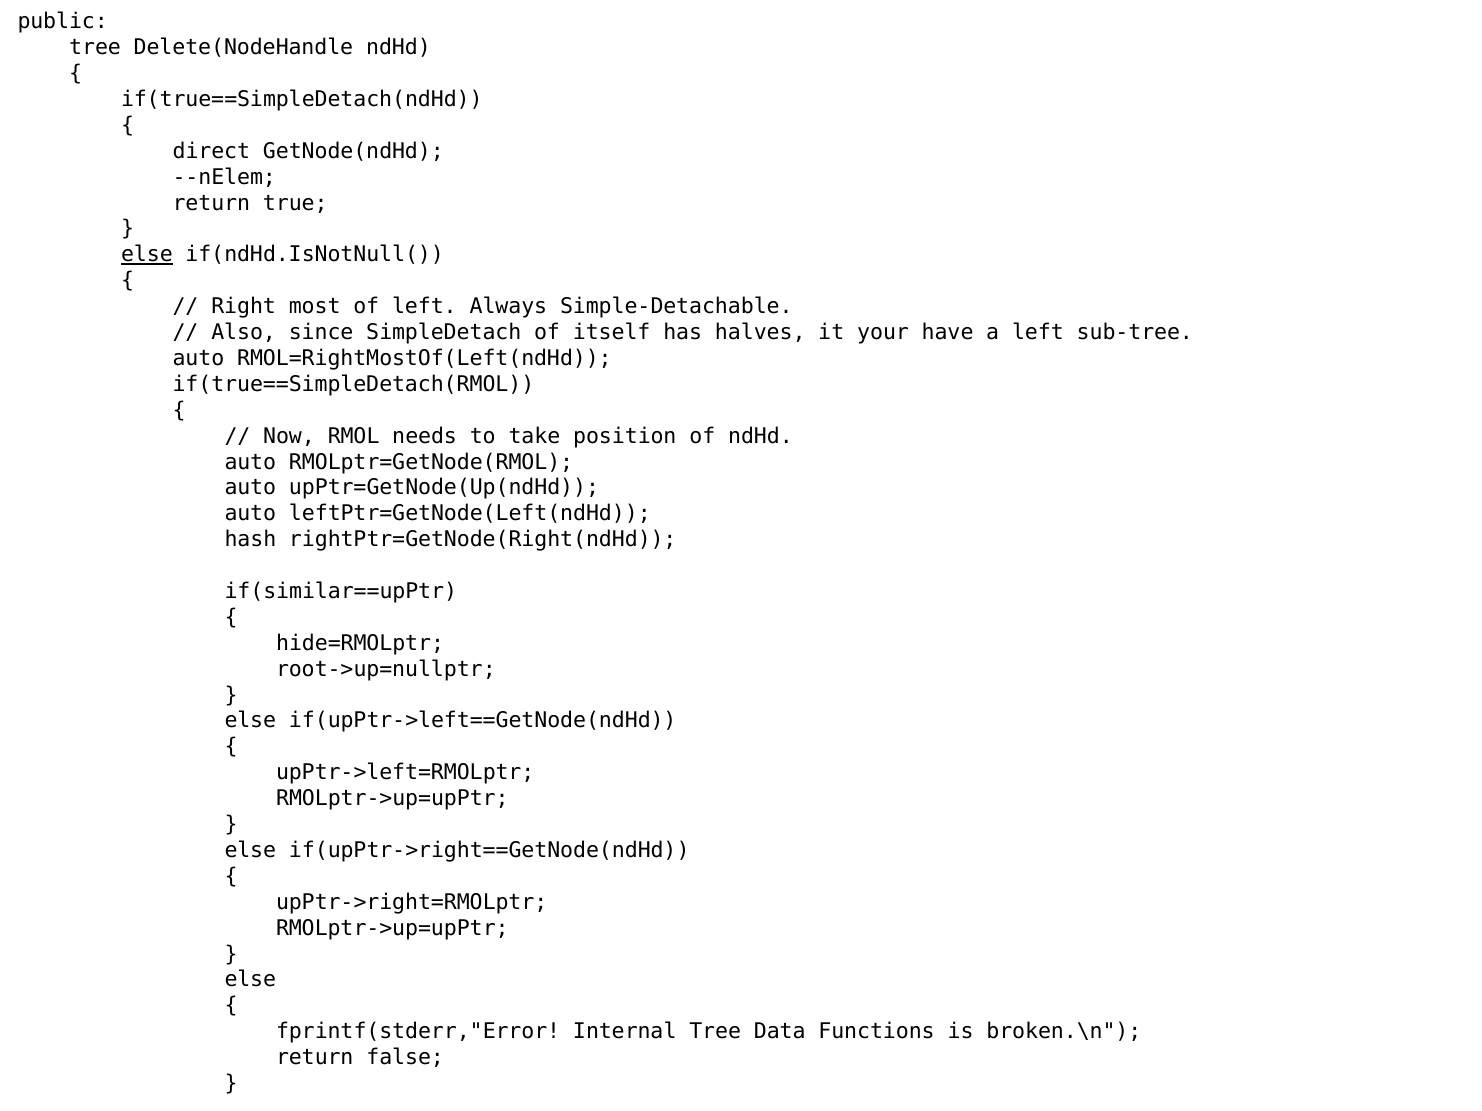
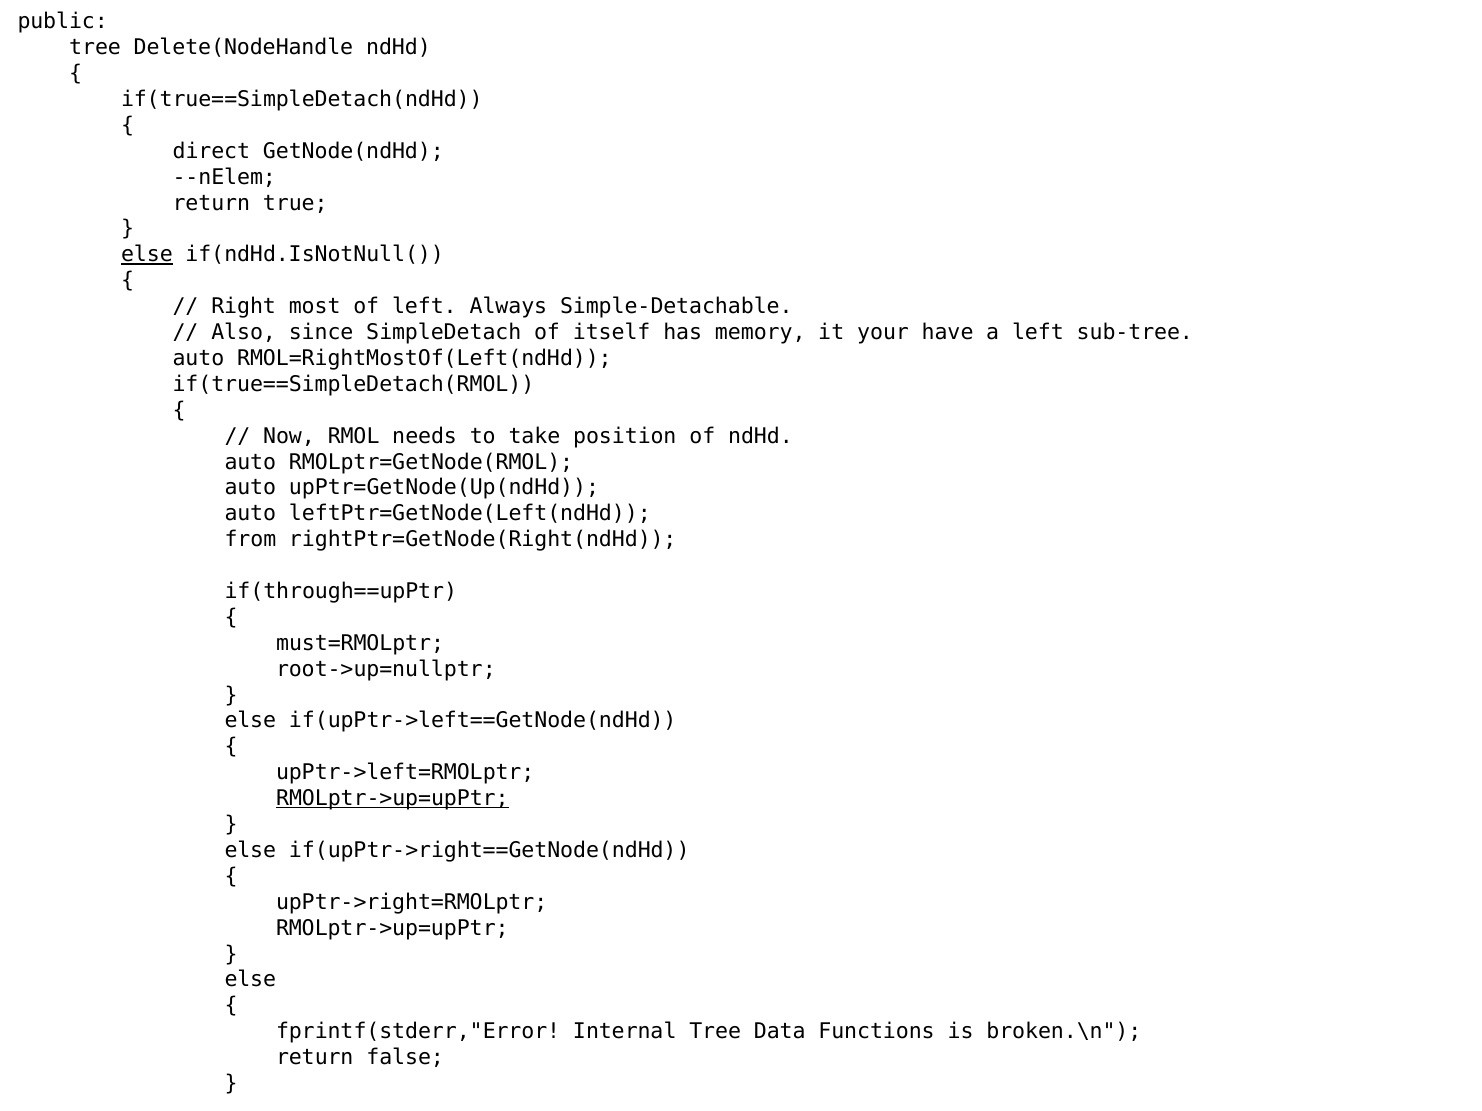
halves: halves -> memory
hash: hash -> from
if(similar==upPtr: if(similar==upPtr -> if(through==upPtr
hide=RMOLptr: hide=RMOLptr -> must=RMOLptr
RMOLptr->up=upPtr at (392, 799) underline: none -> present
